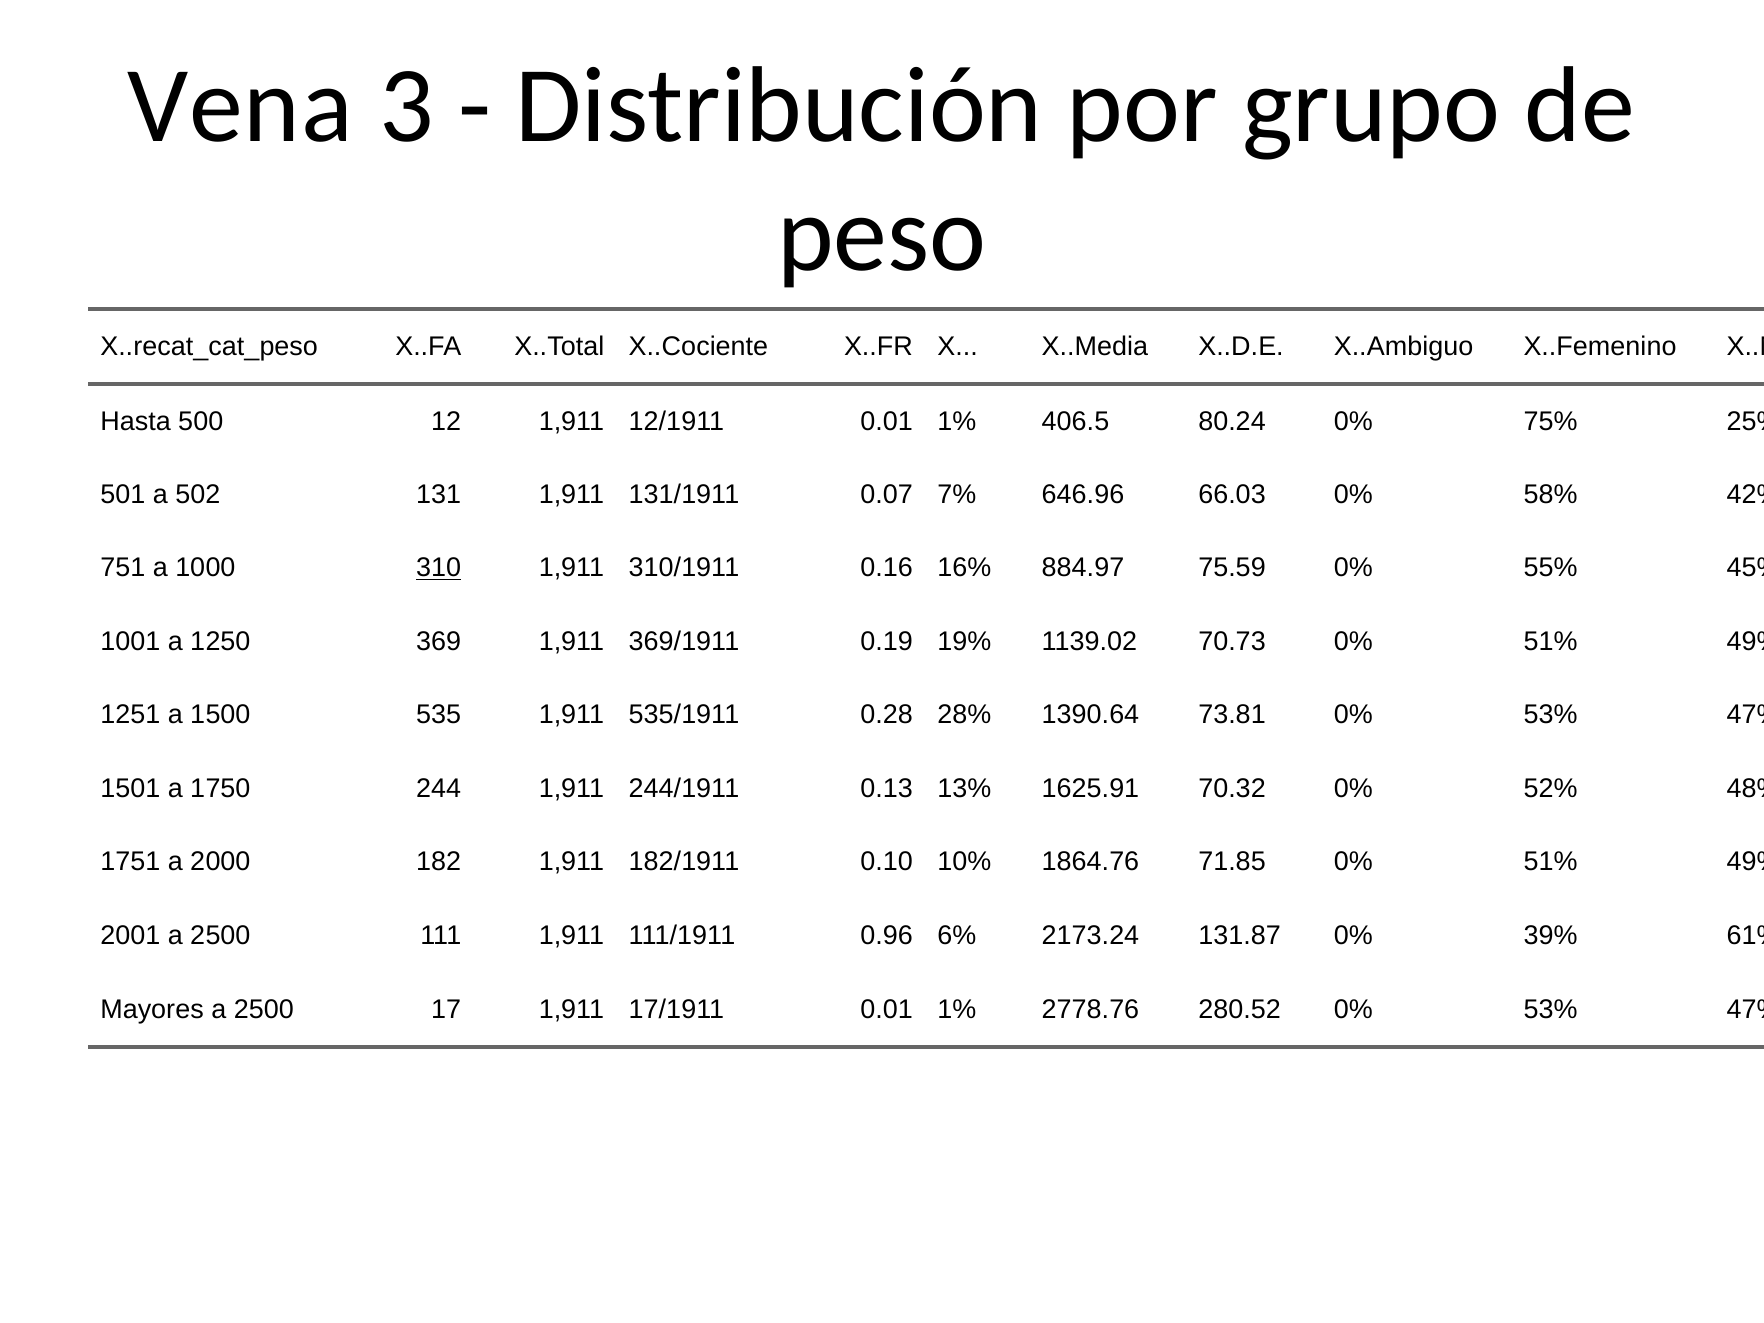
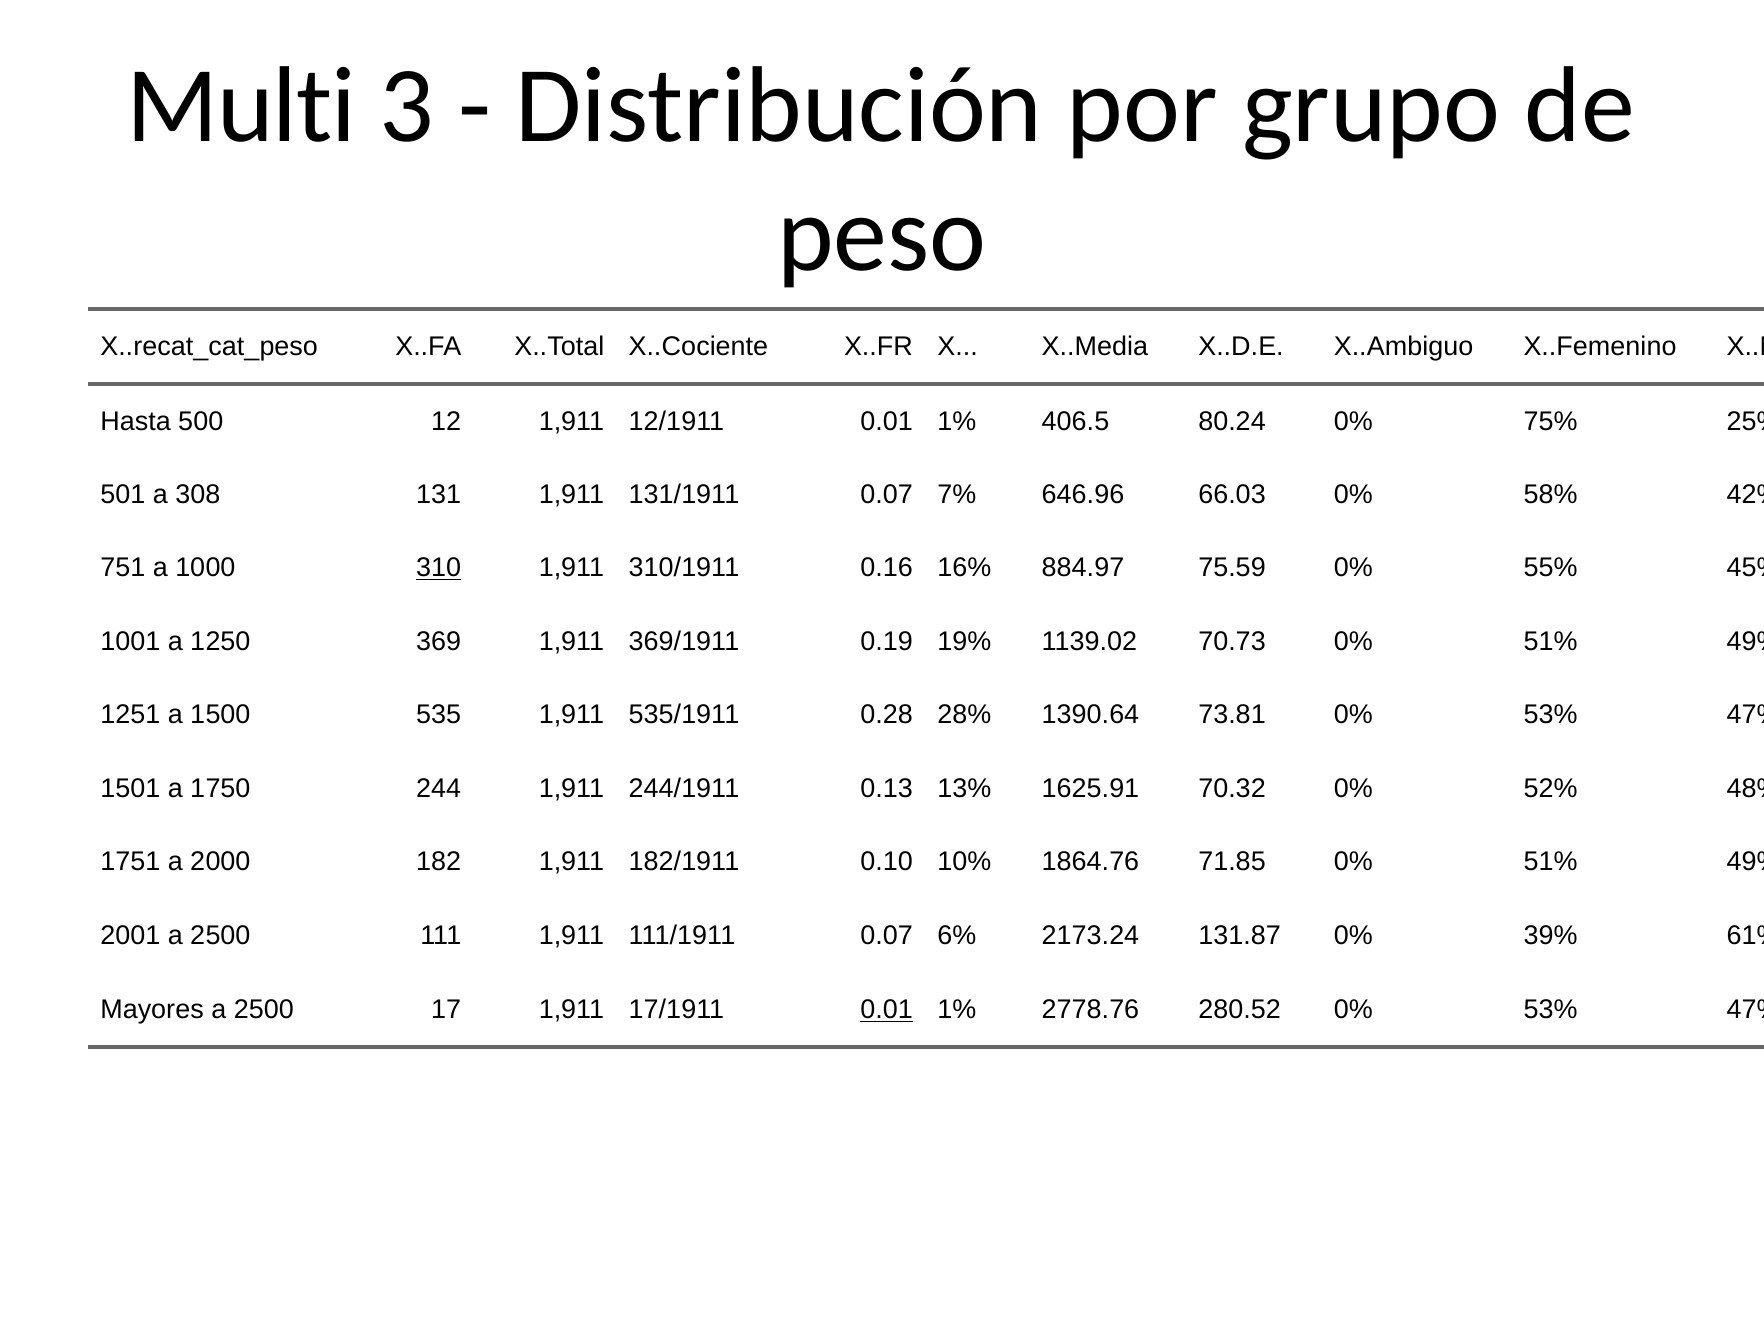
Vena: Vena -> Multi
502: 502 -> 308
111/1911 0.96: 0.96 -> 0.07
0.01 at (887, 1010) underline: none -> present
